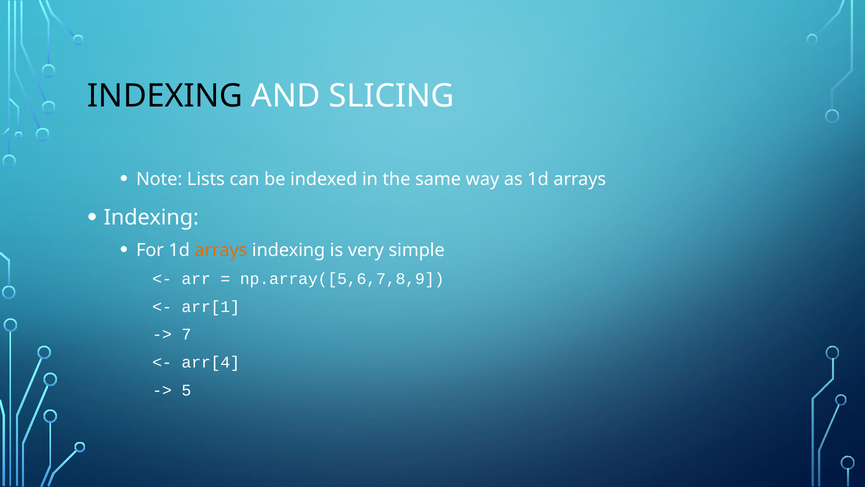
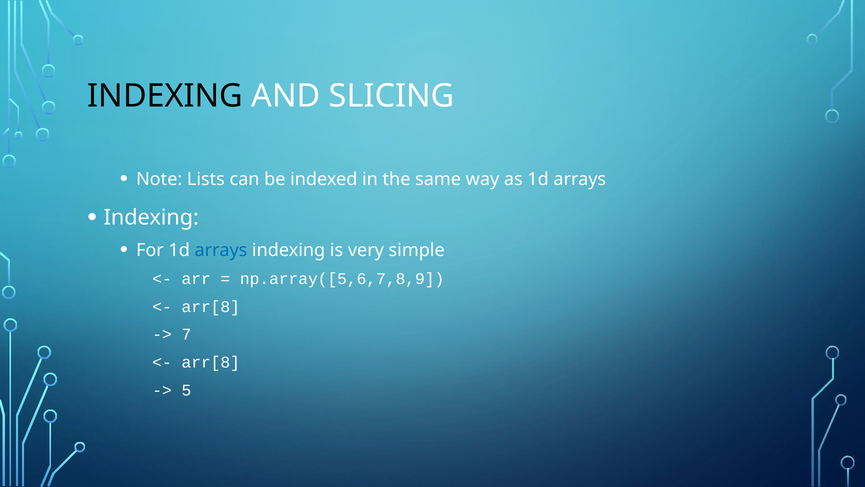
arrays at (221, 250) colour: orange -> blue
arr[1 at (211, 306): arr[1 -> arr[8
arr[4 at (211, 362): arr[4 -> arr[8
